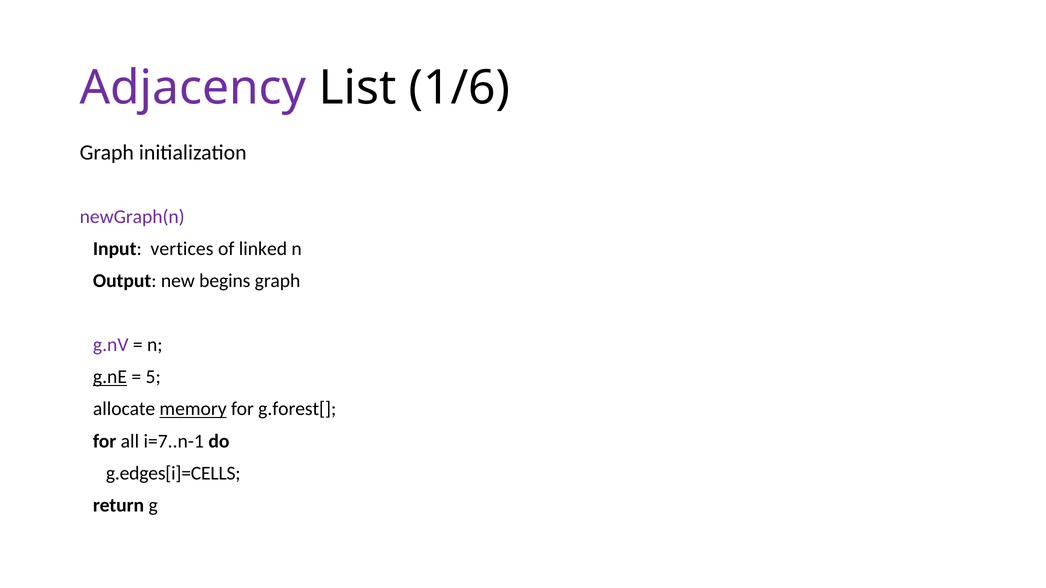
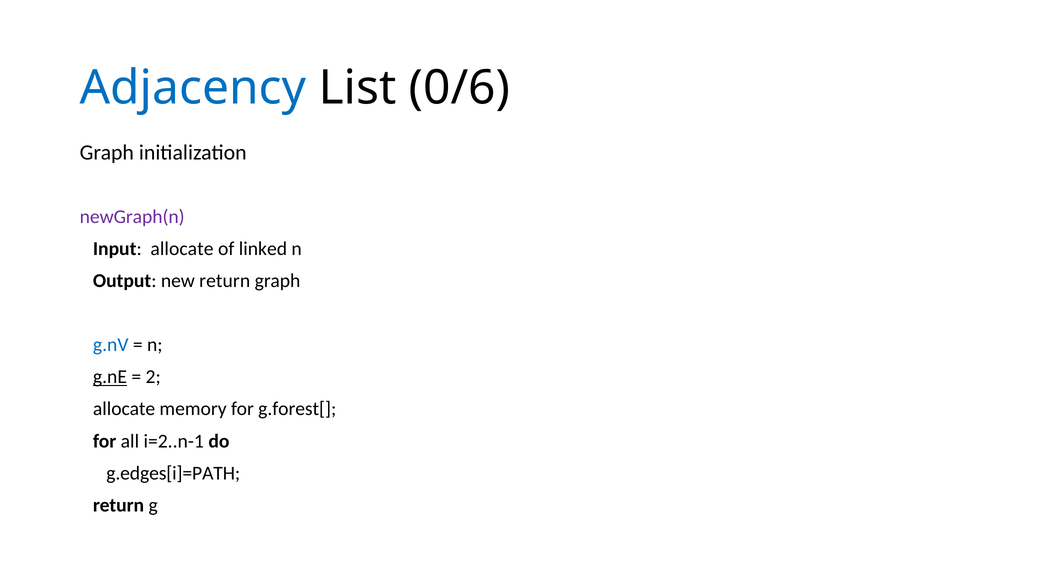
Adjacency colour: purple -> blue
1/6: 1/6 -> 0/6
Input vertices: vertices -> allocate
new begins: begins -> return
g.nV colour: purple -> blue
5: 5 -> 2
memory underline: present -> none
i=7..n-1: i=7..n-1 -> i=2..n-1
g.edges[i]=CELLS: g.edges[i]=CELLS -> g.edges[i]=PATH
